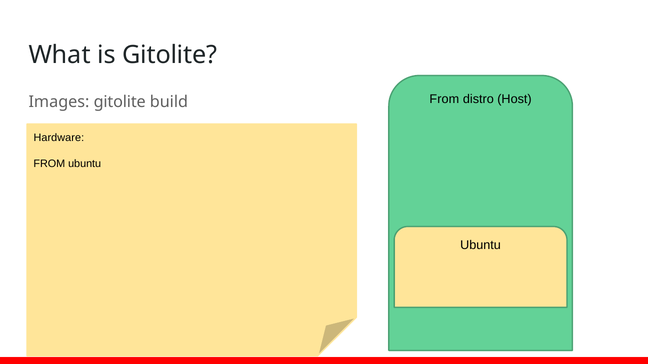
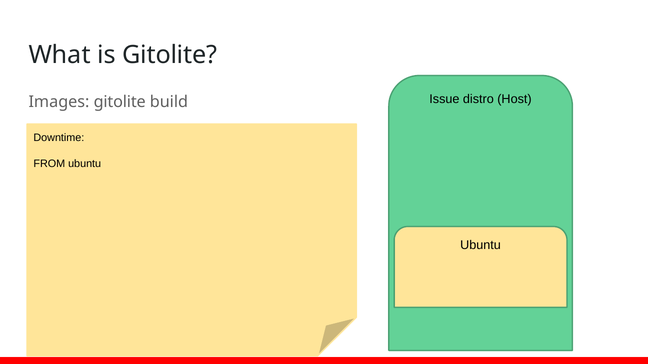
build From: From -> Issue
Hardware: Hardware -> Downtime
